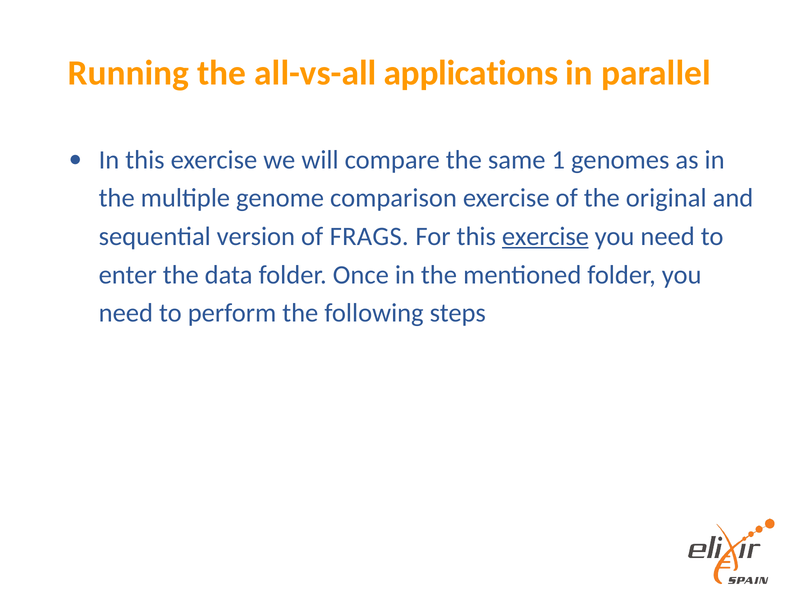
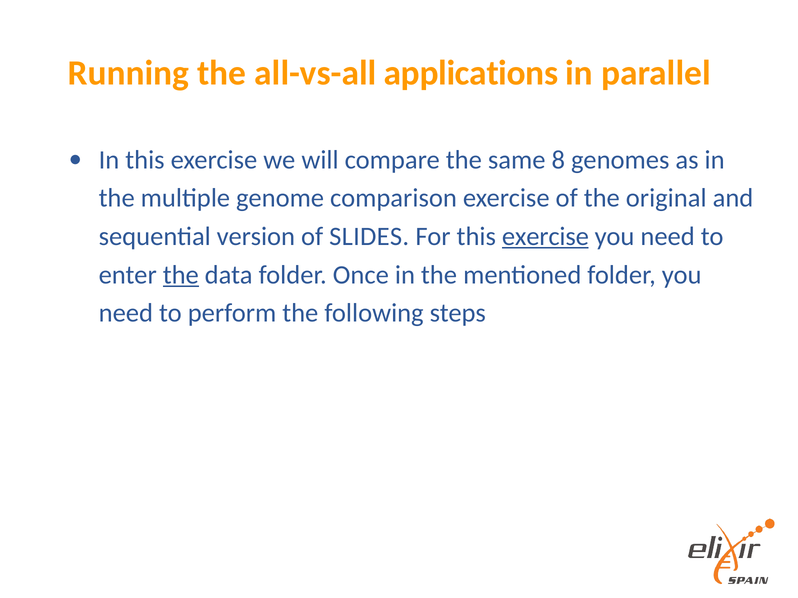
1: 1 -> 8
FRAGS: FRAGS -> SLIDES
the at (181, 275) underline: none -> present
